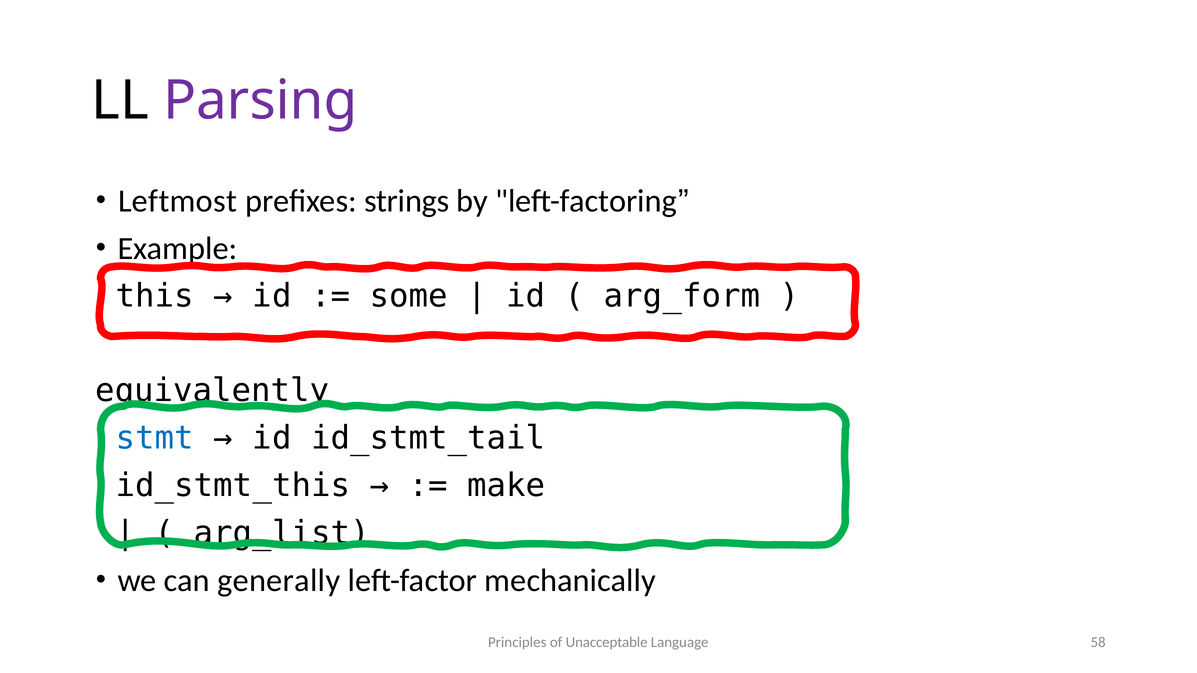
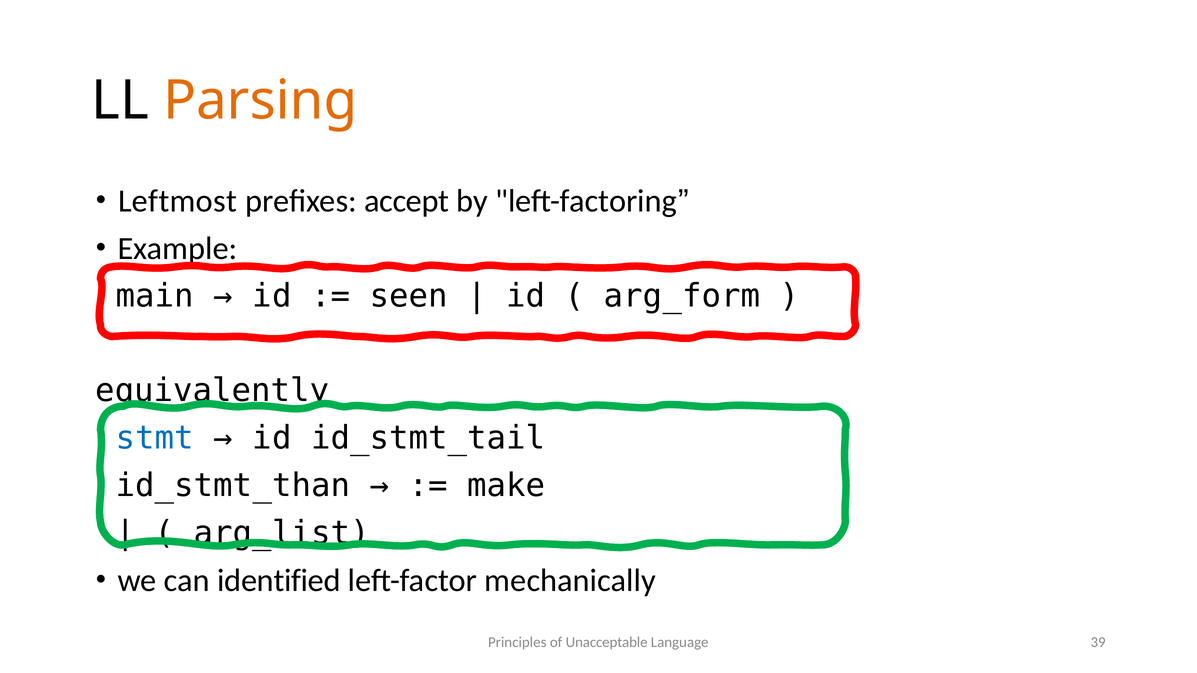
Parsing colour: purple -> orange
strings: strings -> accept
this: this -> main
some: some -> seen
id_stmt_this: id_stmt_this -> id_stmt_than
generally: generally -> identified
58: 58 -> 39
